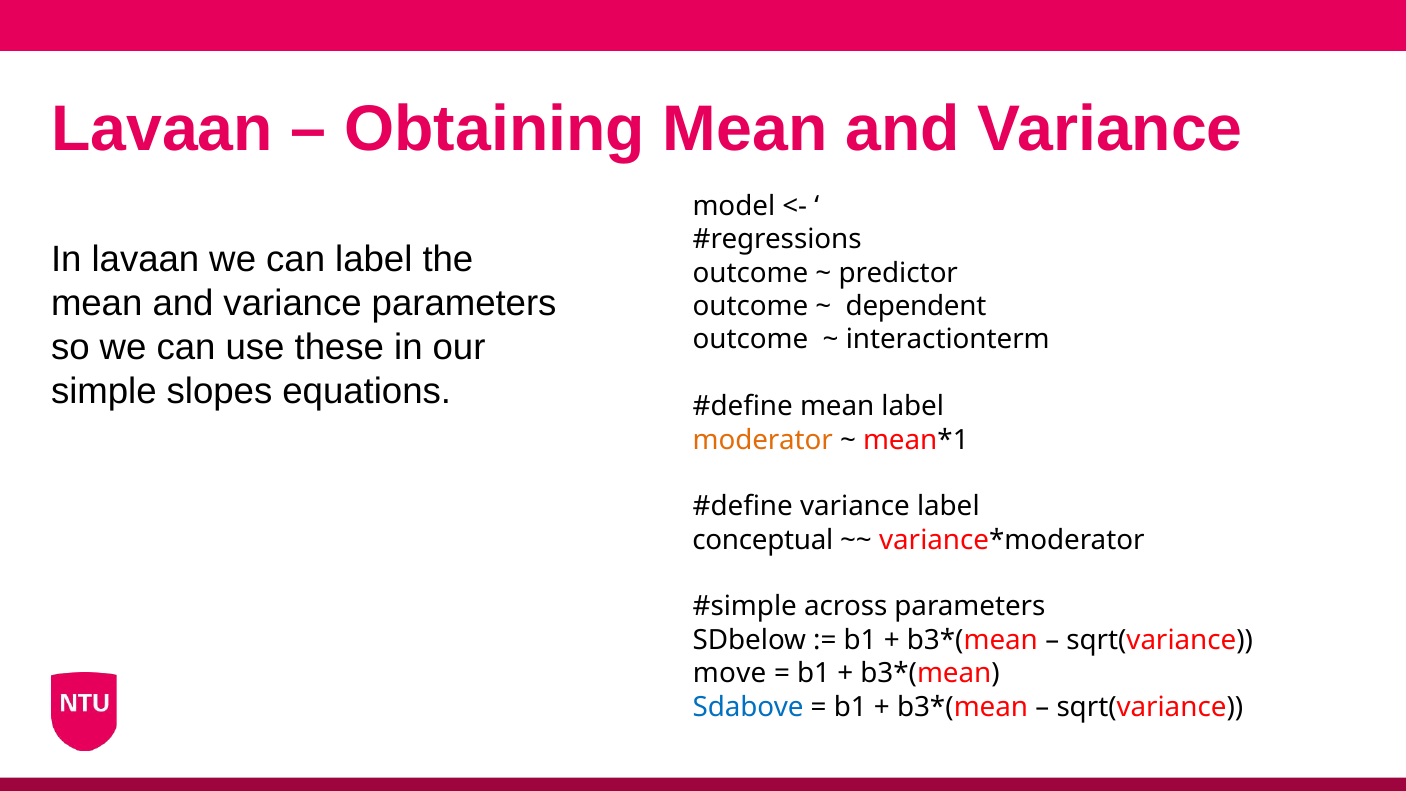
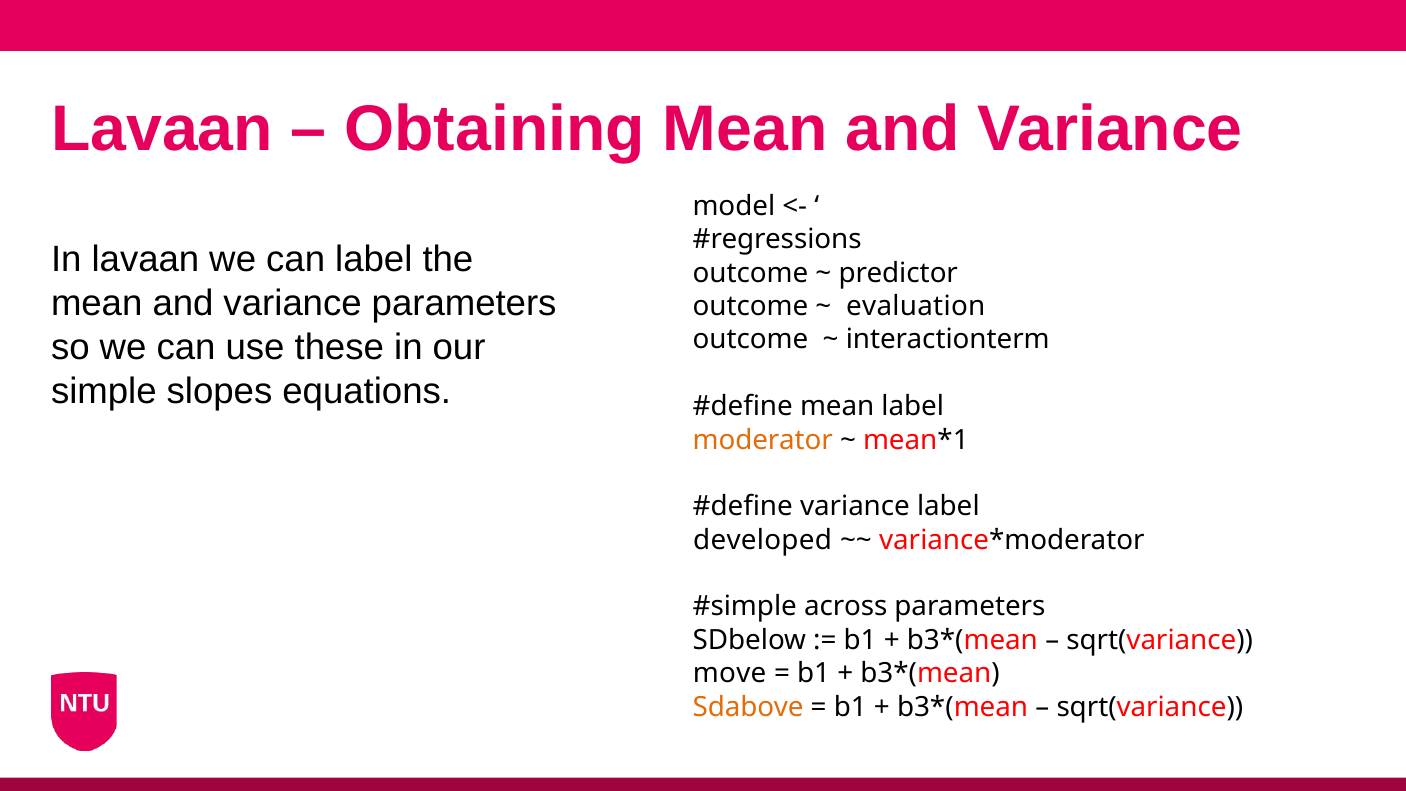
dependent: dependent -> evaluation
conceptual: conceptual -> developed
Sdabove colour: blue -> orange
